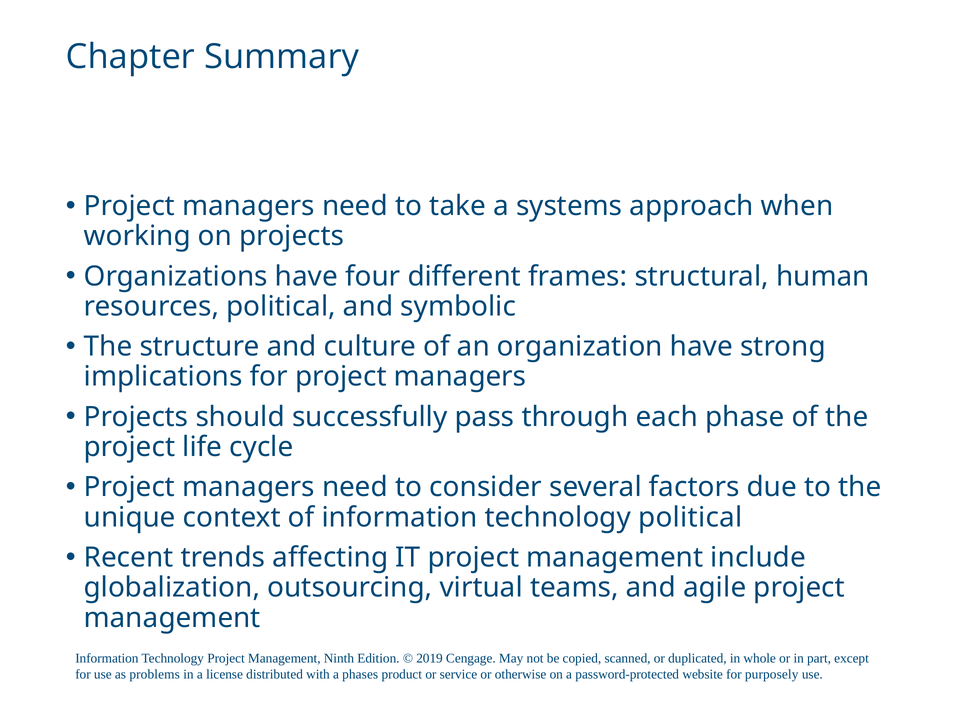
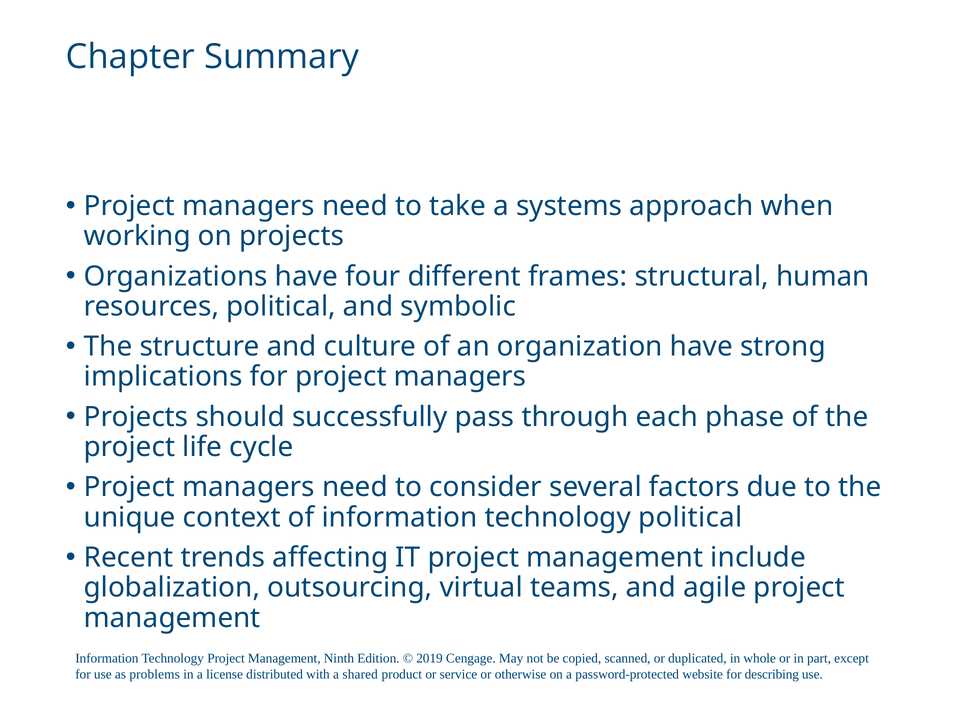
phases: phases -> shared
purposely: purposely -> describing
